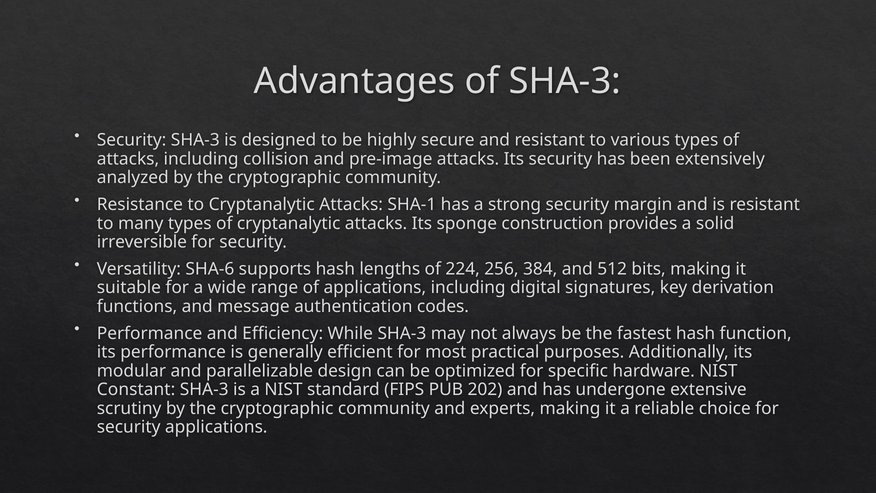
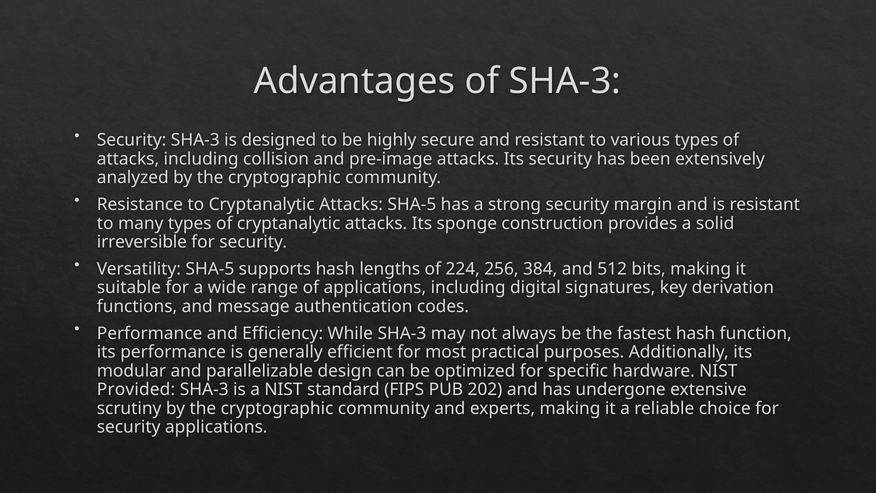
Attacks SHA-1: SHA-1 -> SHA-5
Versatility SHA-6: SHA-6 -> SHA-5
Constant: Constant -> Provided
